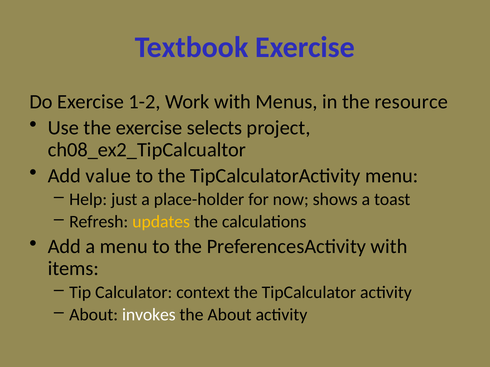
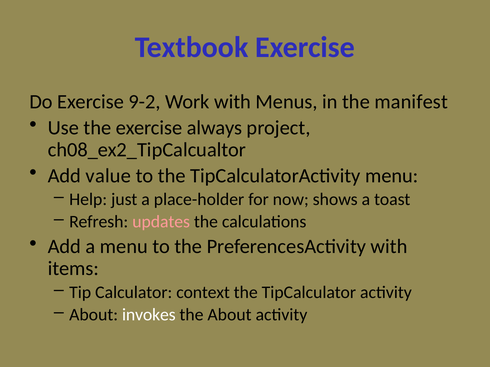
1-2: 1-2 -> 9-2
resource: resource -> manifest
selects: selects -> always
updates colour: yellow -> pink
